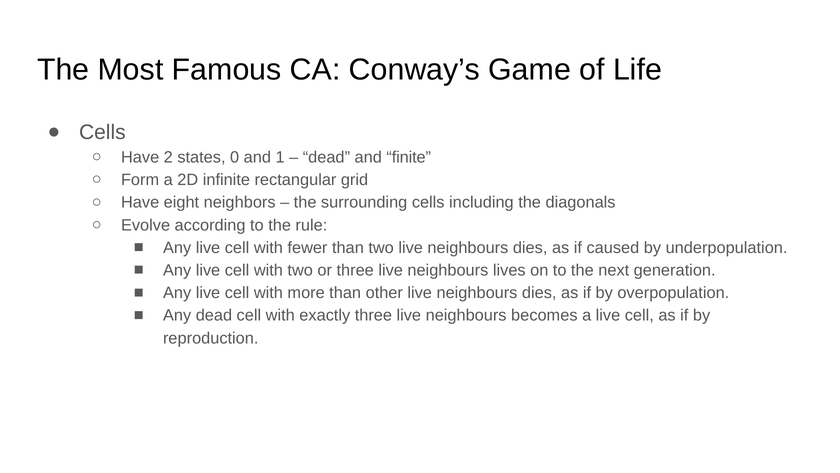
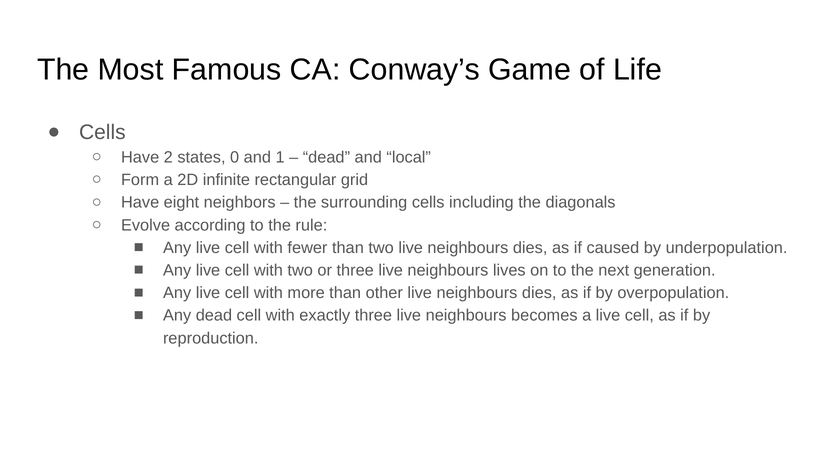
finite: finite -> local
